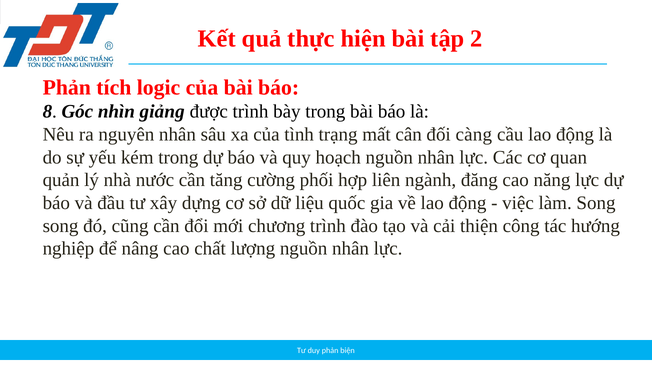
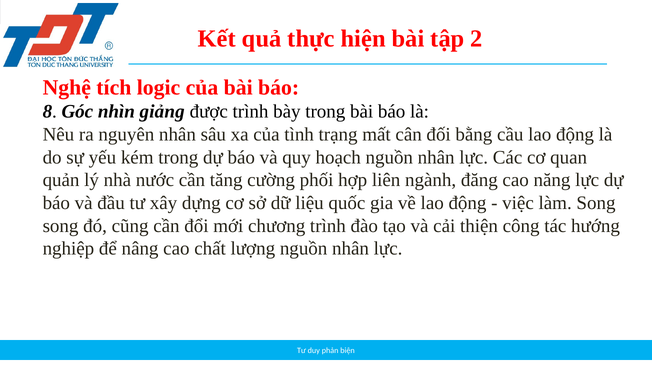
Phản at (67, 87): Phản -> Nghệ
càng: càng -> bằng
